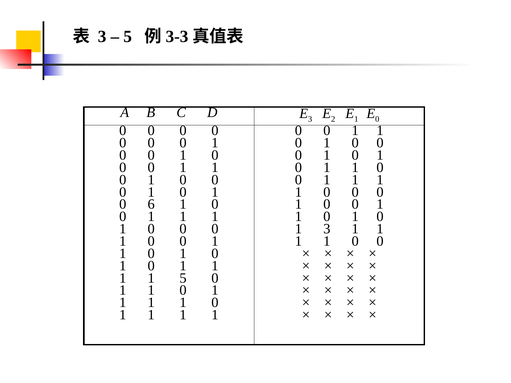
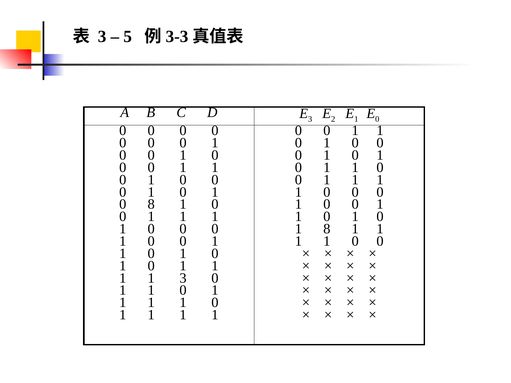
0 6: 6 -> 8
1 3: 3 -> 8
1 5: 5 -> 3
